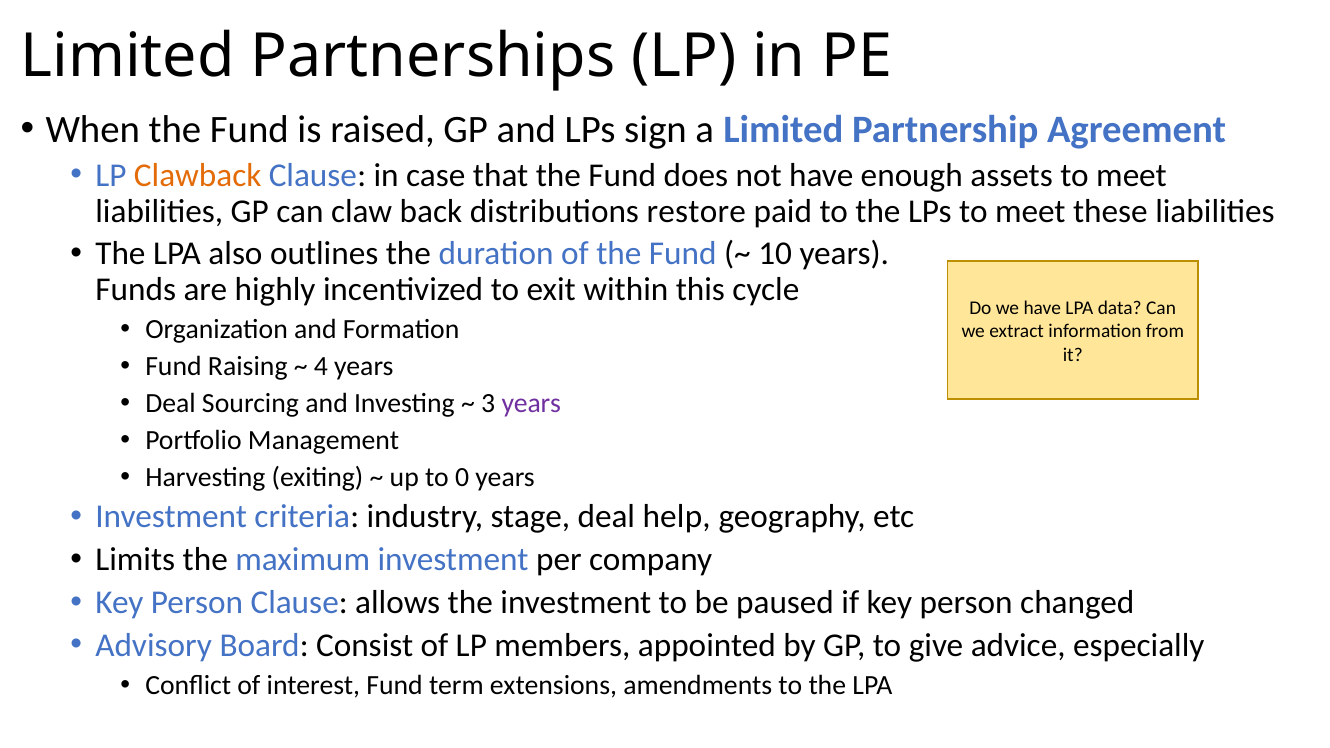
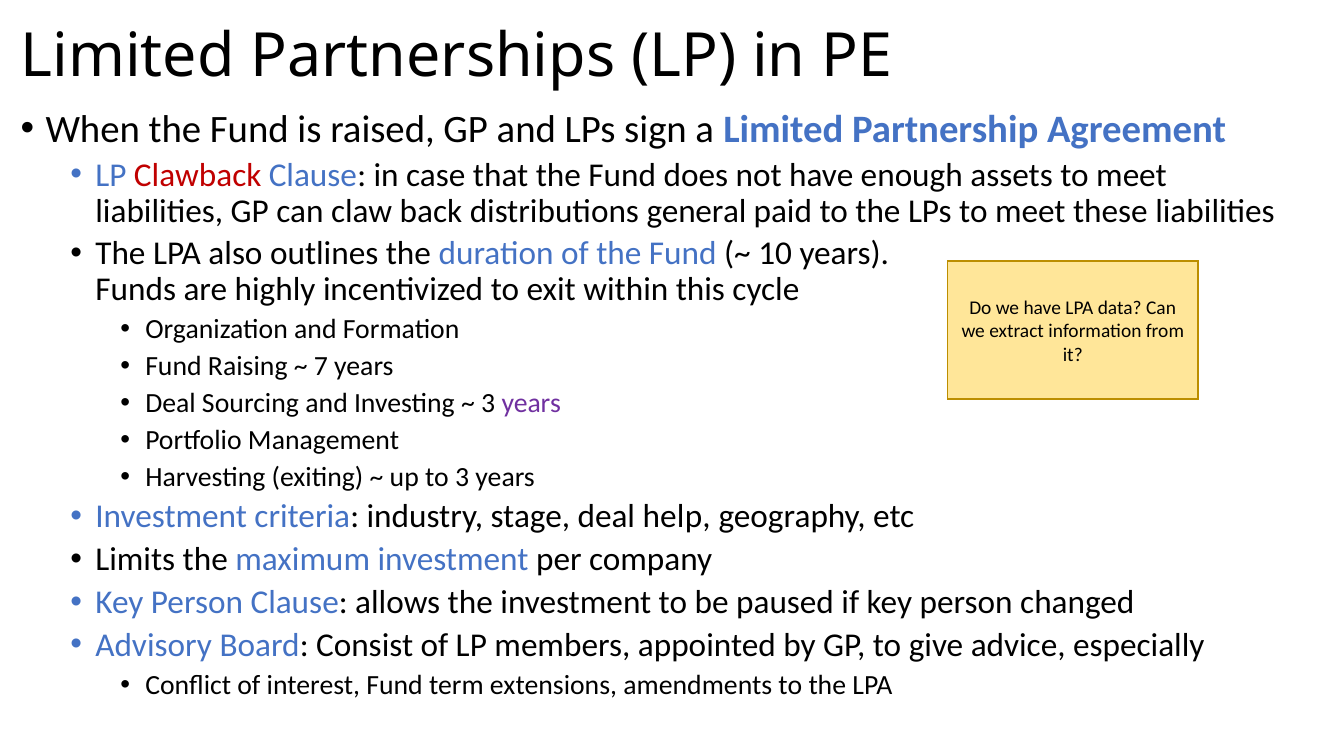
Clawback colour: orange -> red
restore: restore -> general
4: 4 -> 7
to 0: 0 -> 3
